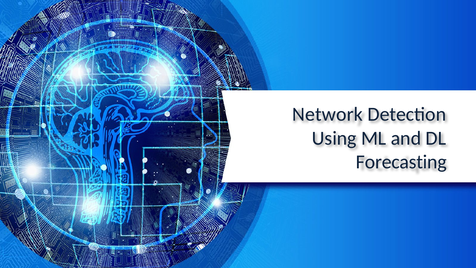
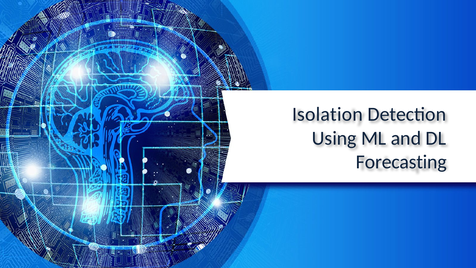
Network: Network -> Isolation
